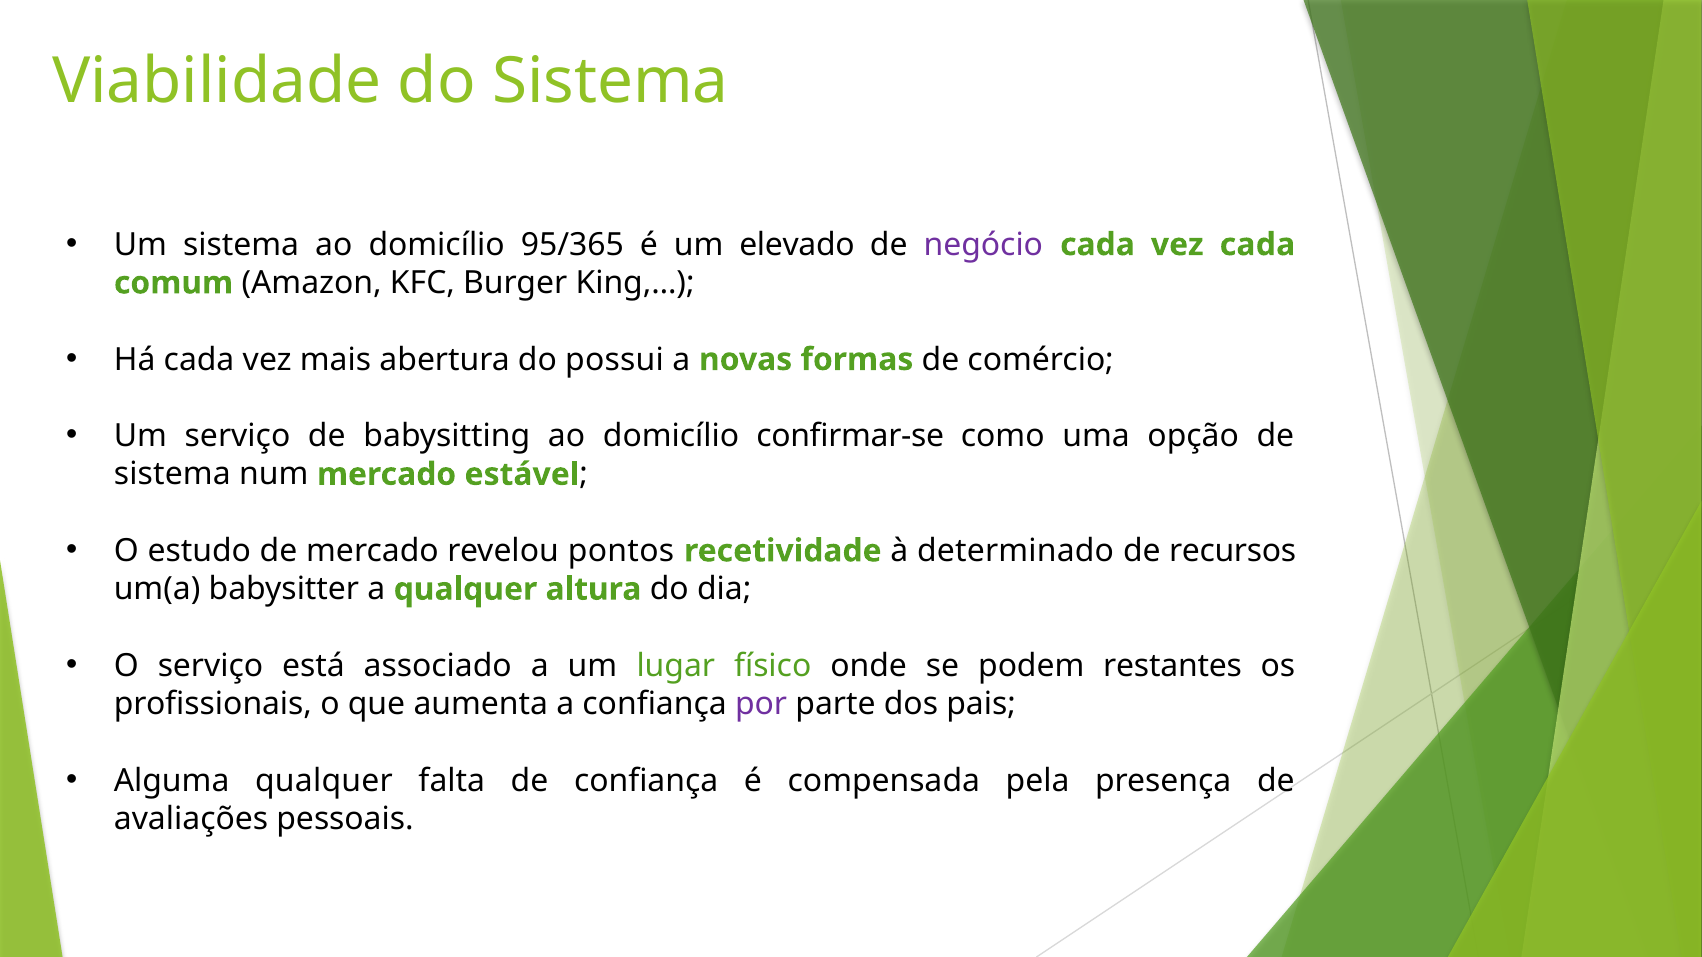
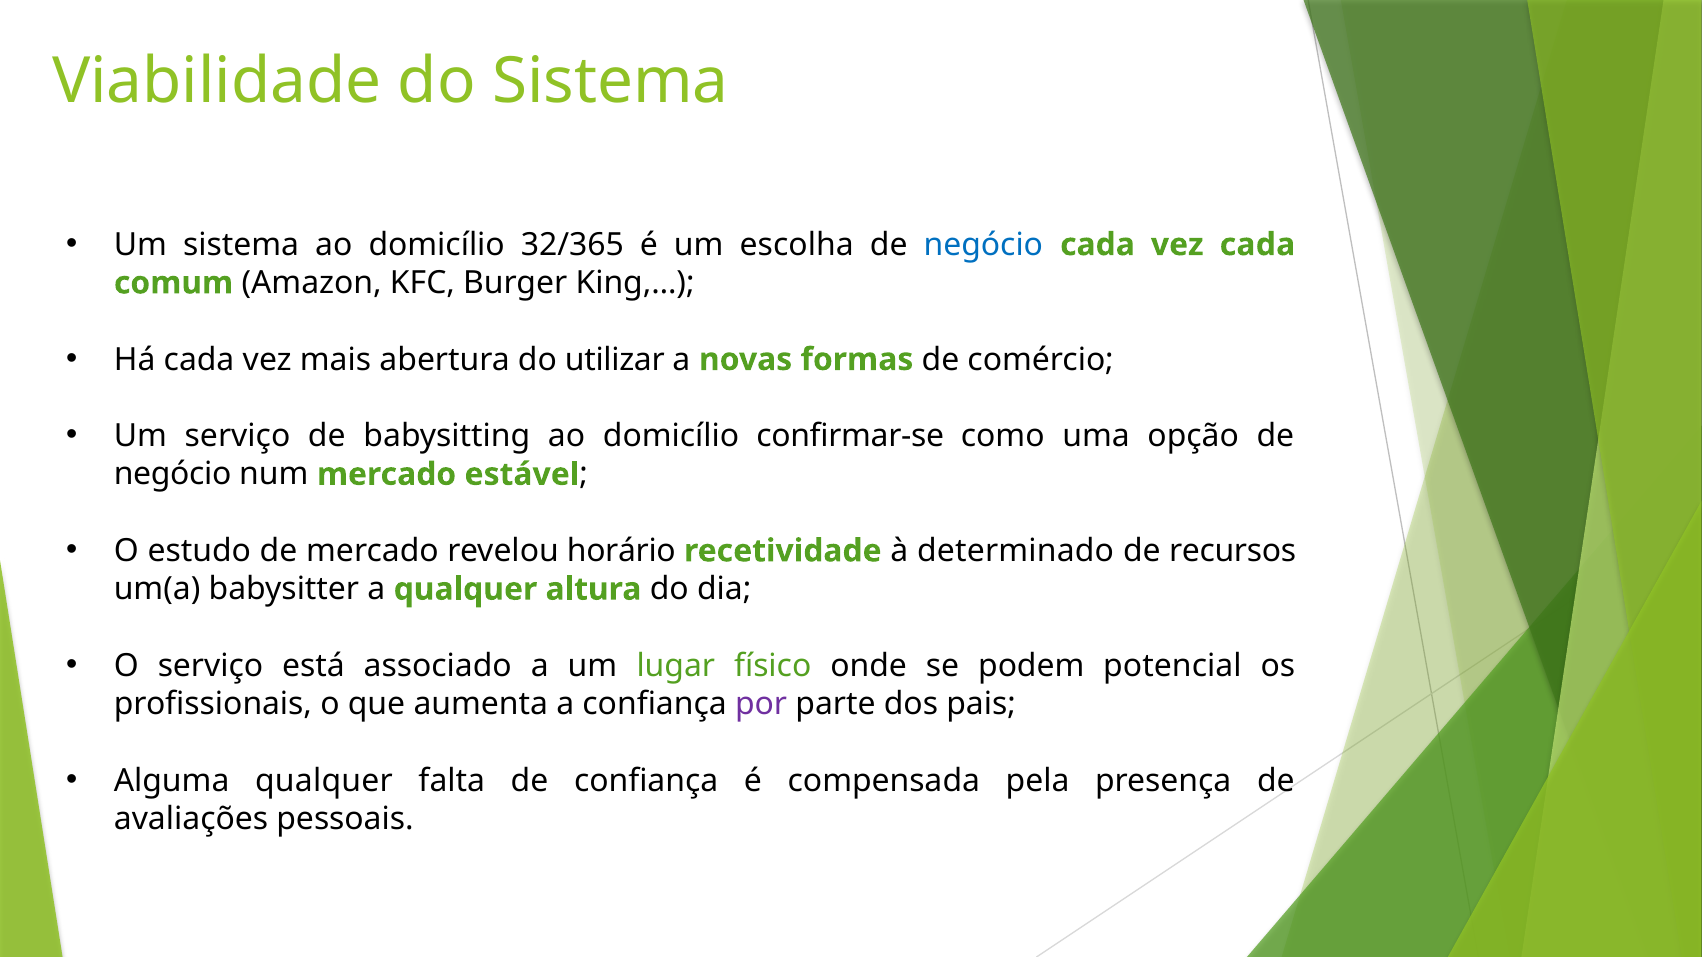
95/365: 95/365 -> 32/365
elevado: elevado -> escolha
negócio at (983, 245) colour: purple -> blue
possui: possui -> utilizar
sistema at (172, 475): sistema -> negócio
pontos: pontos -> horário
restantes: restantes -> potencial
